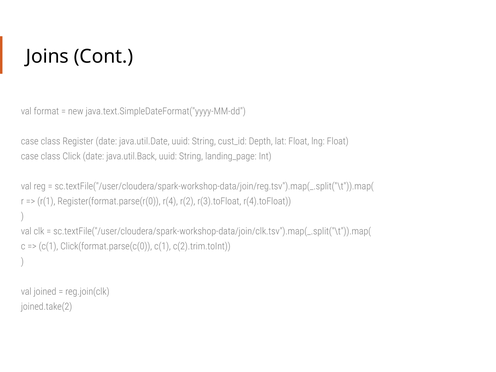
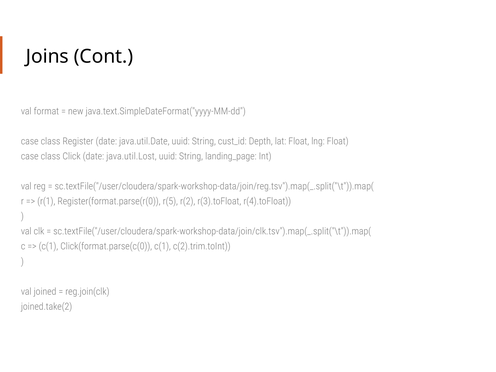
java.util.Back: java.util.Back -> java.util.Lost
r(4: r(4 -> r(5
